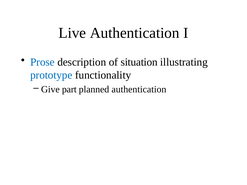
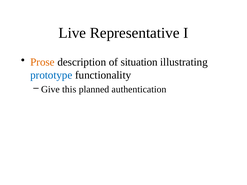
Live Authentication: Authentication -> Representative
Prose colour: blue -> orange
part: part -> this
